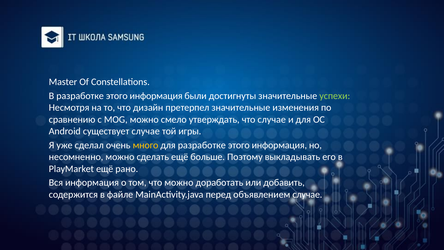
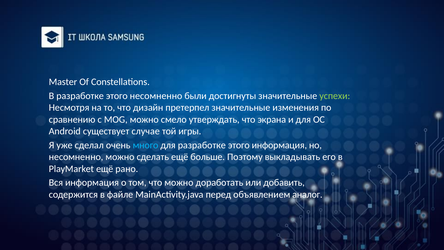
В разработке этого информация: информация -> несомненно
что случае: случае -> экрана
много colour: yellow -> light blue
объявлением случае: случае -> аналог
